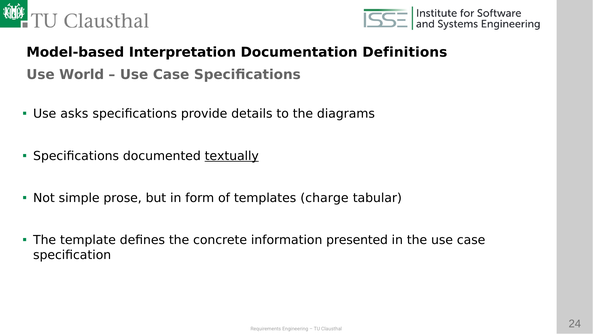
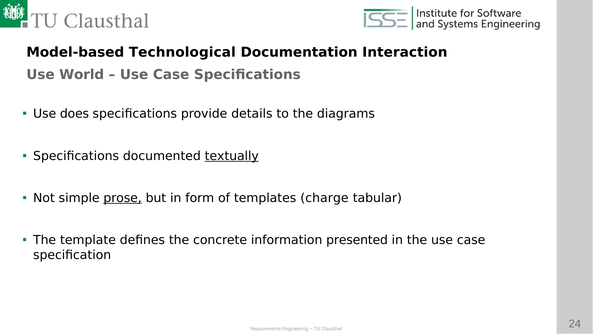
Interpretation: Interpretation -> Technological
Definitions: Definitions -> Interaction
asks: asks -> does
prose underline: none -> present
